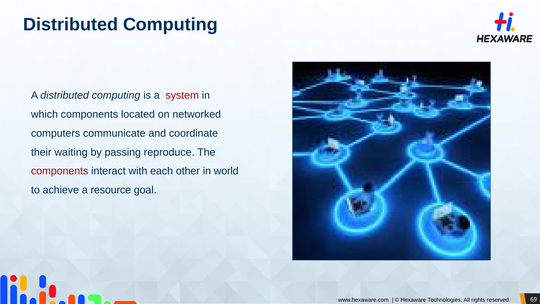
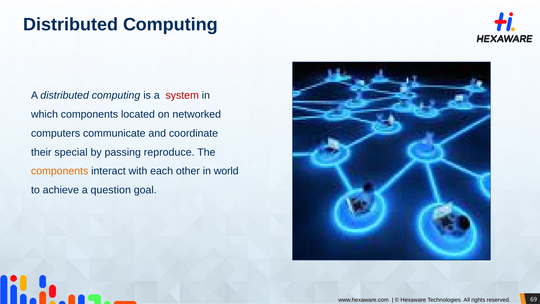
waiting: waiting -> special
components at (60, 171) colour: red -> orange
resource: resource -> question
